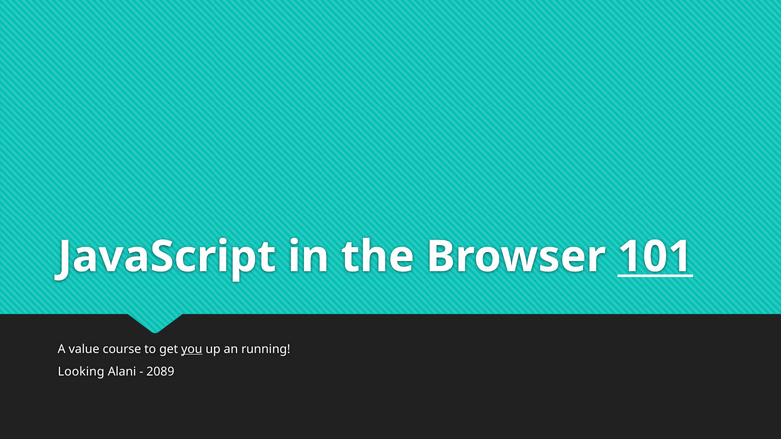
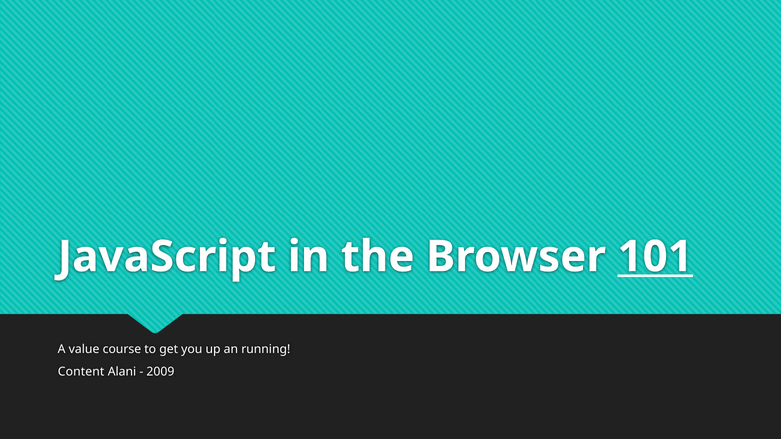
you underline: present -> none
Looking: Looking -> Content
2089: 2089 -> 2009
